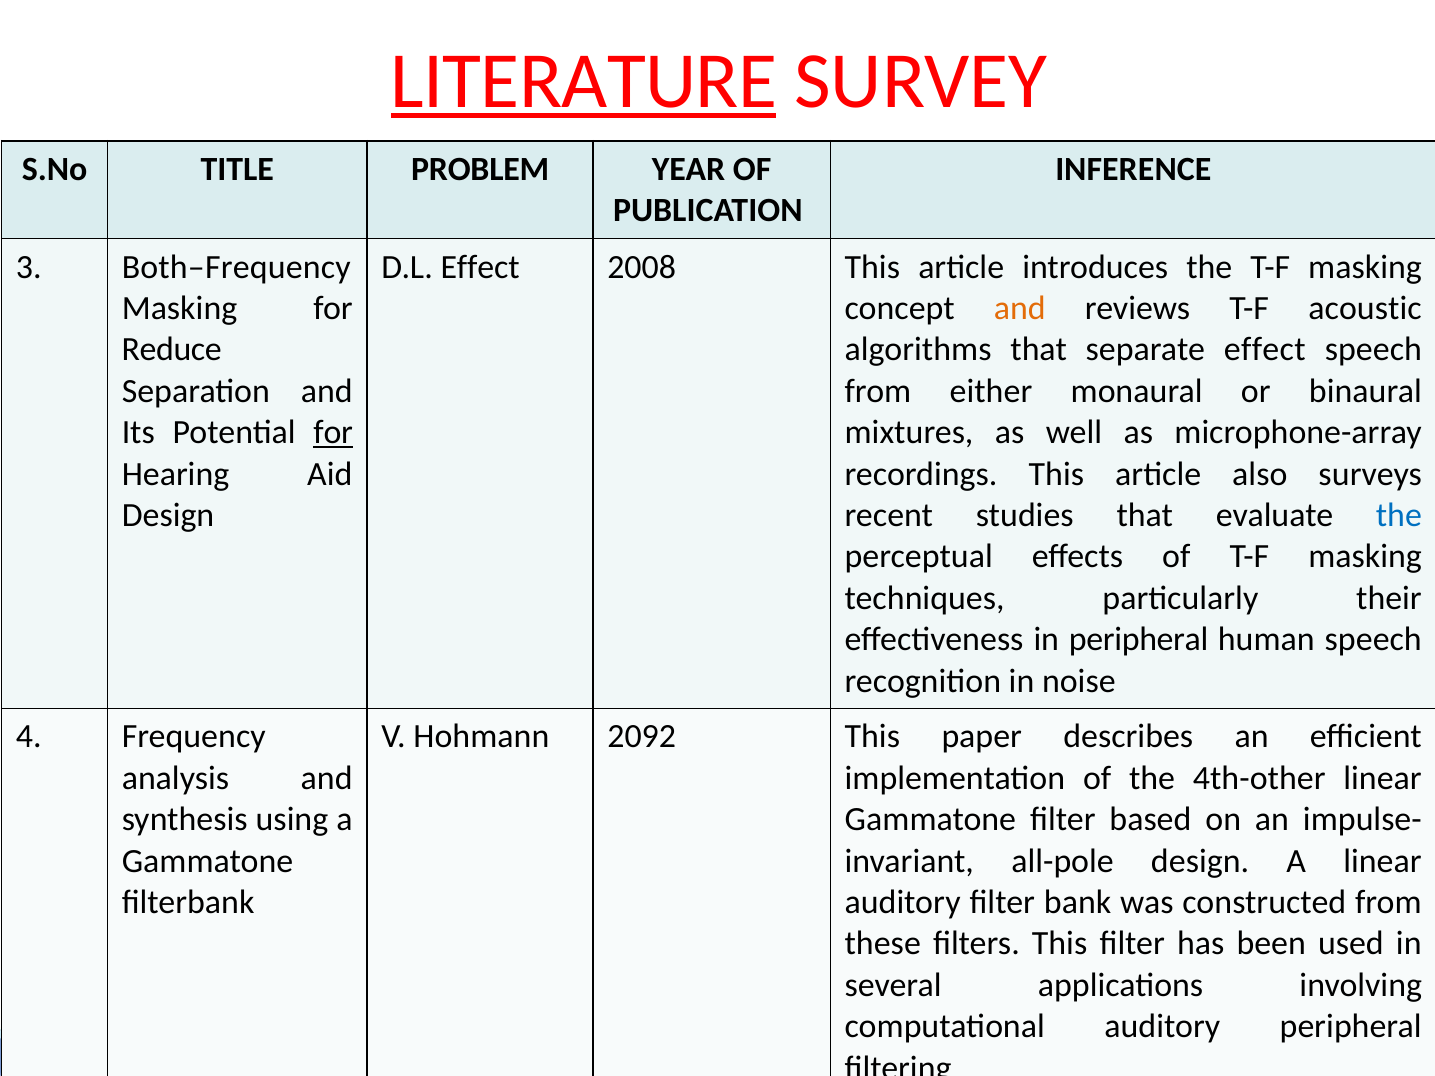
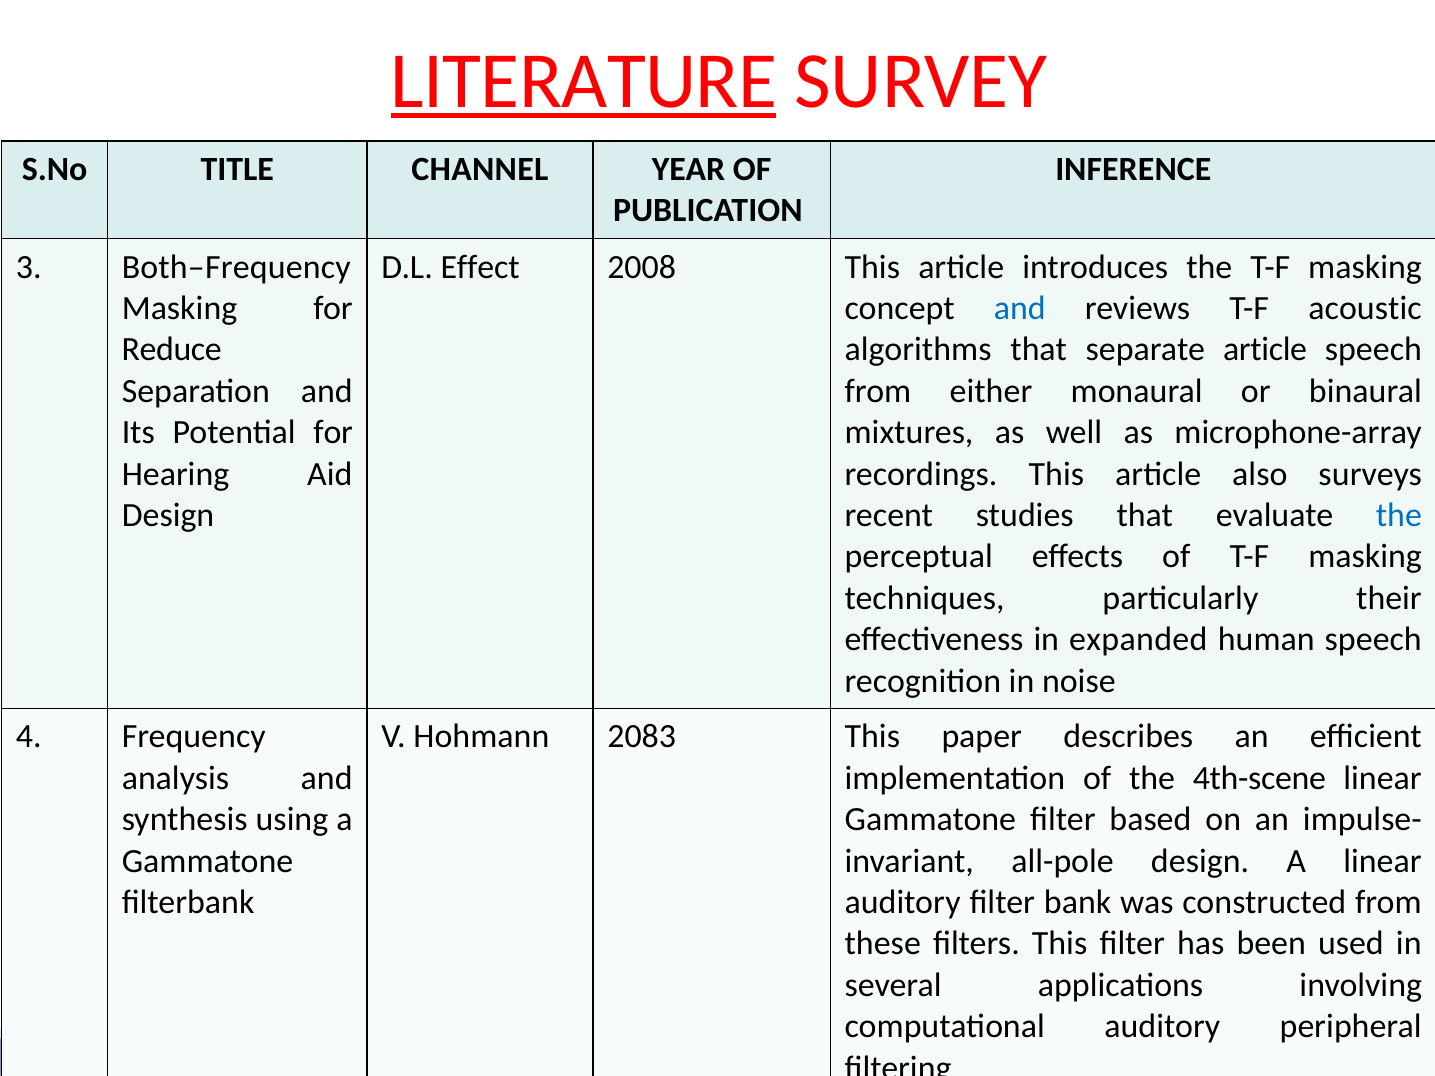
PROBLEM: PROBLEM -> CHANNEL
and at (1020, 308) colour: orange -> blue
separate effect: effect -> article
for at (333, 433) underline: present -> none
in peripheral: peripheral -> expanded
2092: 2092 -> 2083
4th-other: 4th-other -> 4th-scene
